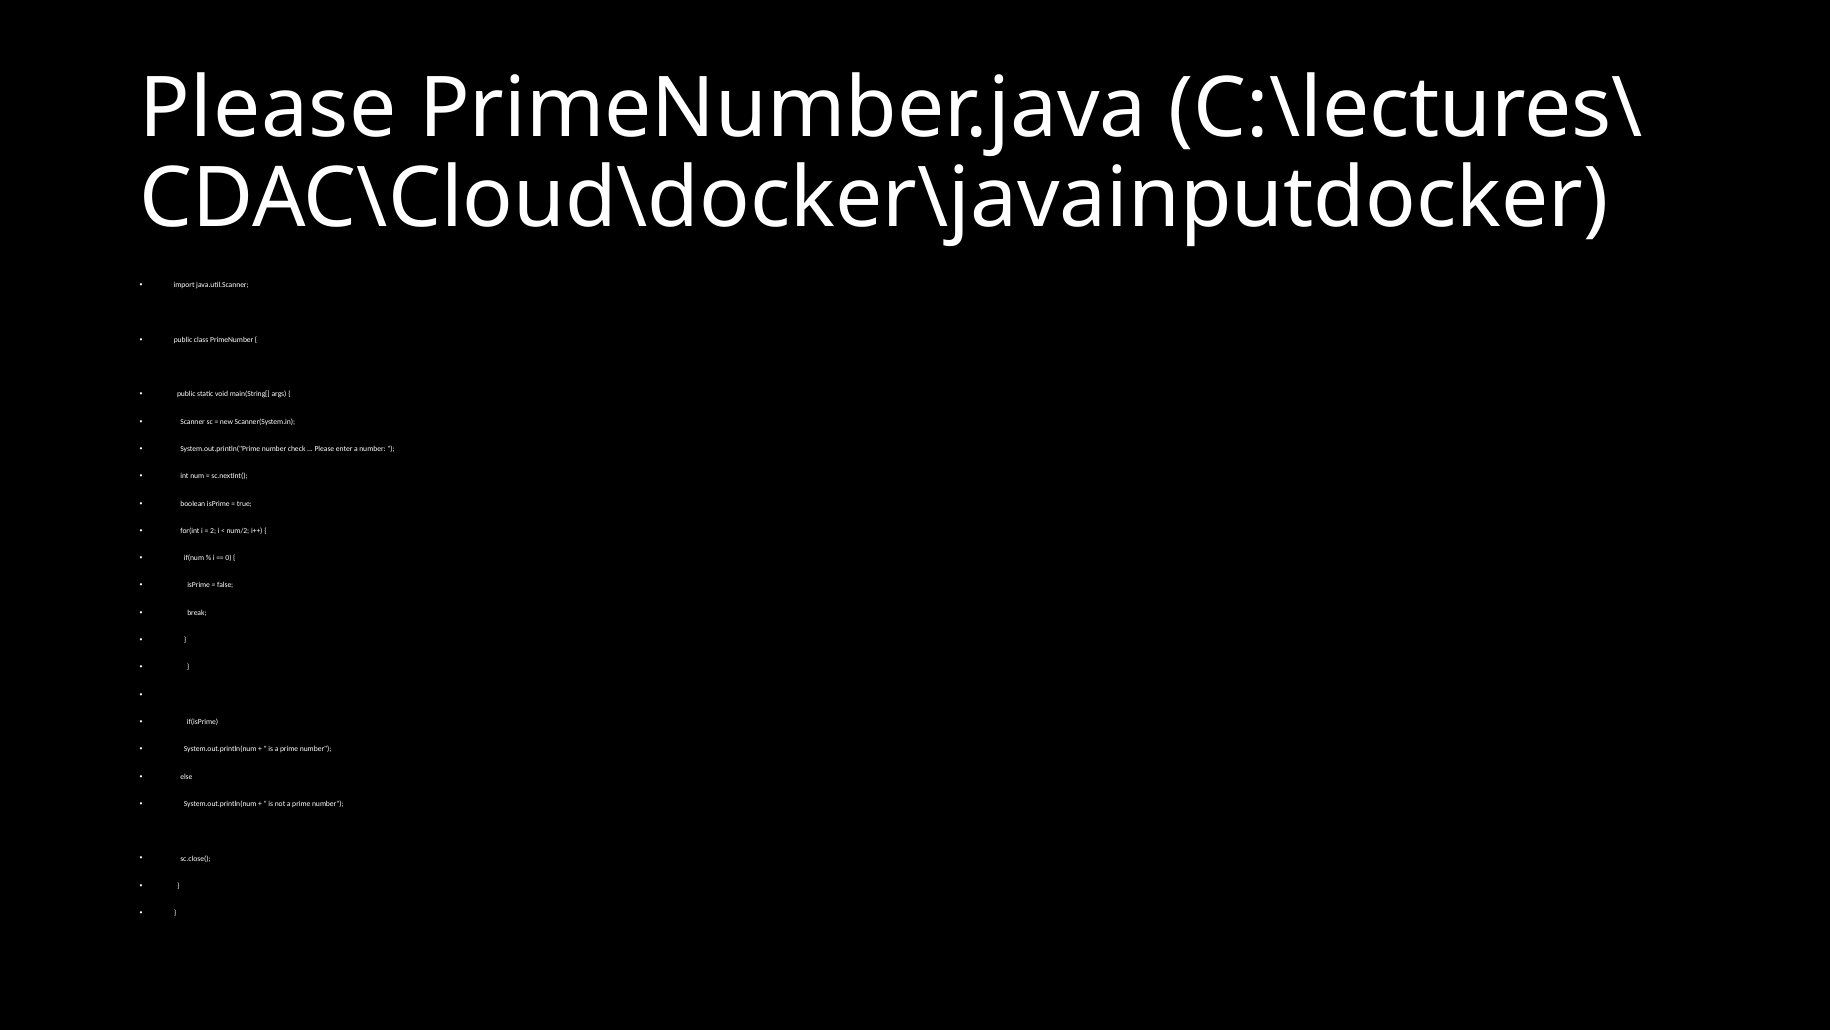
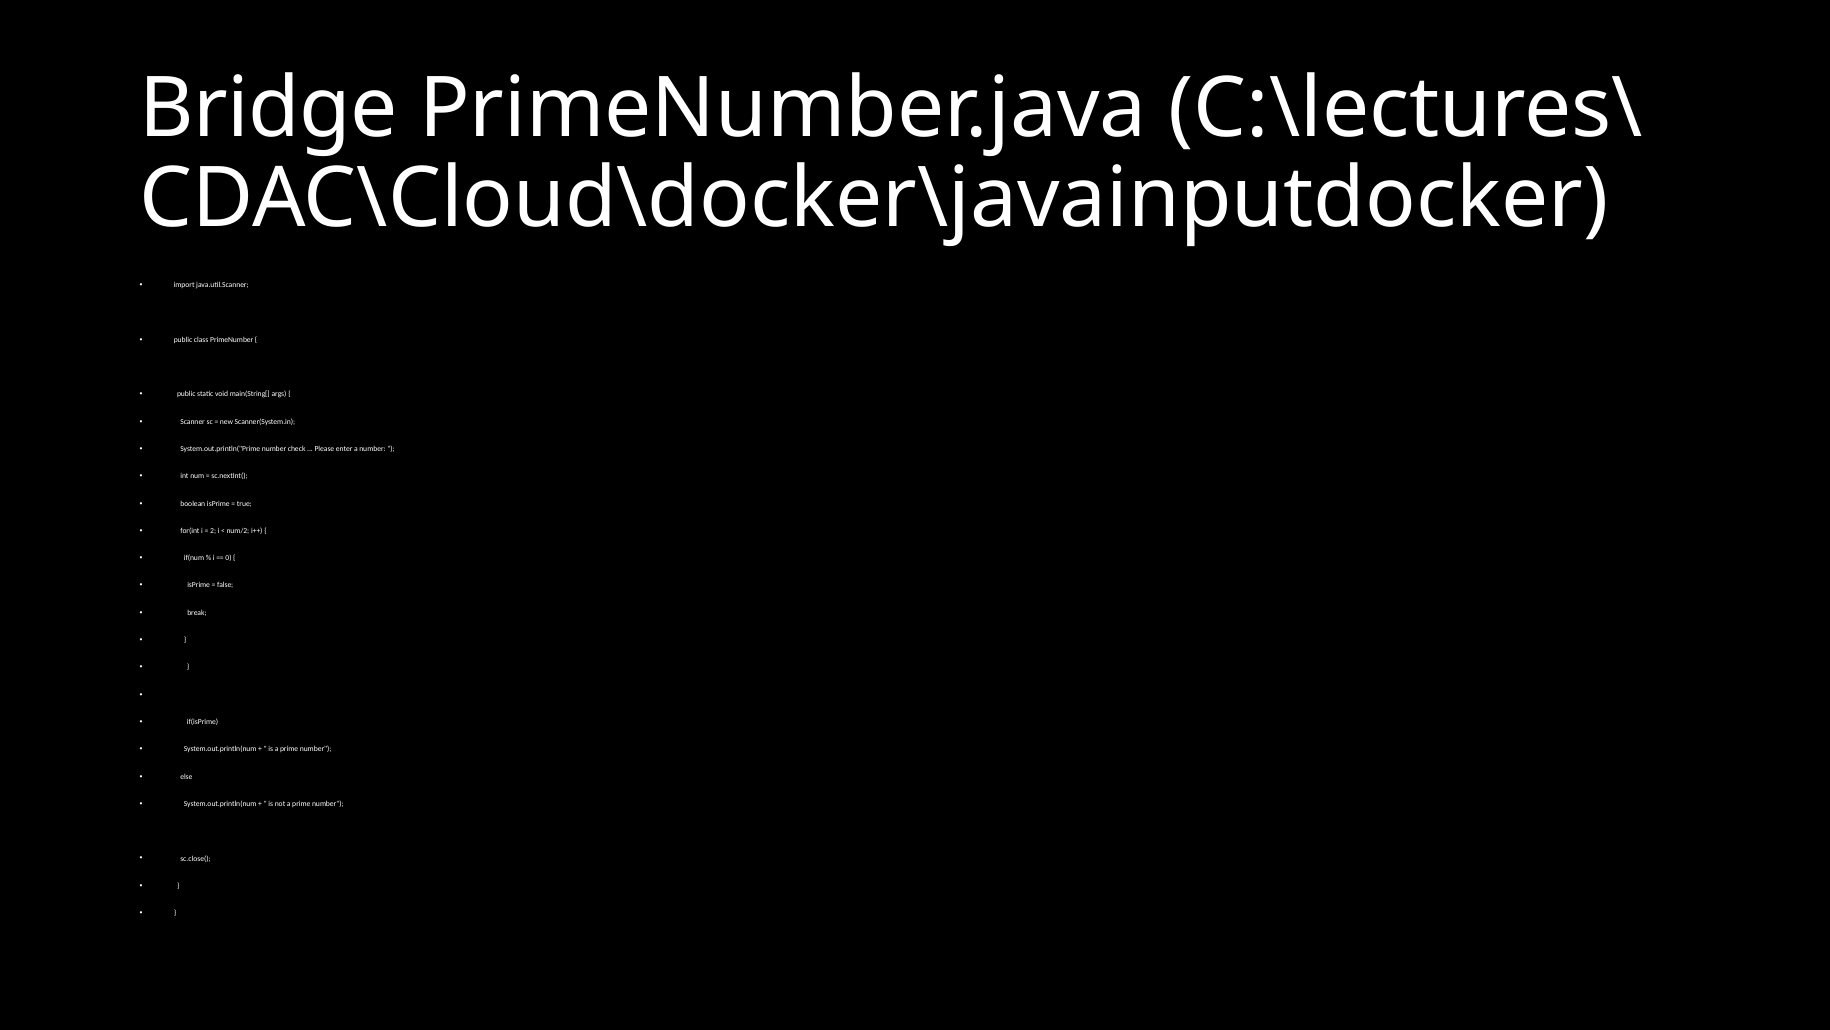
Please at (268, 108): Please -> Bridge
